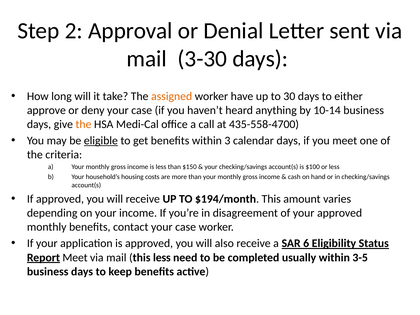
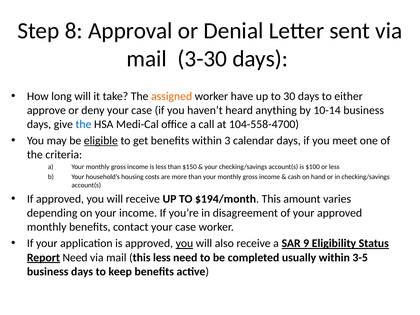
2: 2 -> 8
the at (83, 124) colour: orange -> blue
435-558-4700: 435-558-4700 -> 104-558-4700
you at (184, 243) underline: none -> present
6: 6 -> 9
Report Meet: Meet -> Need
